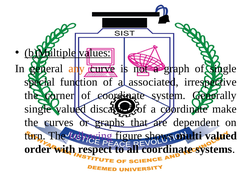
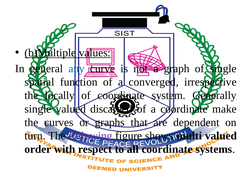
any colour: orange -> blue
special: special -> spatial
associated: associated -> converged
corner: corner -> locally
